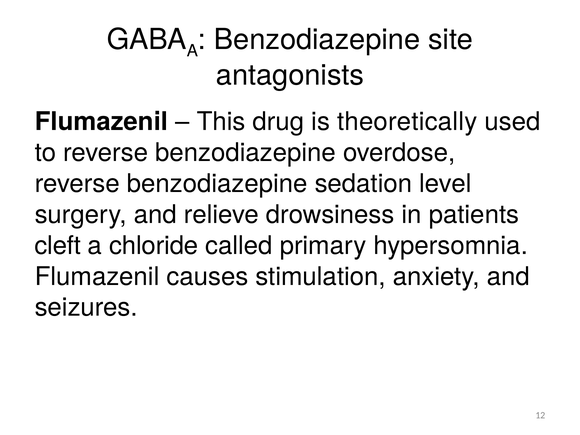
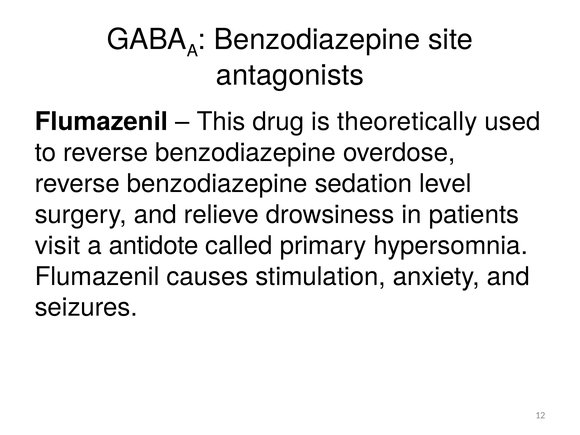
cleft: cleft -> visit
chloride: chloride -> antidote
